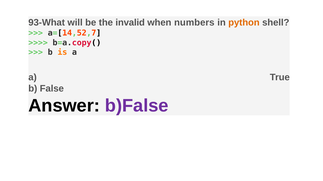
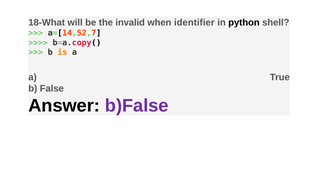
93-What: 93-What -> 18-What
numbers: numbers -> identifier
python colour: orange -> black
